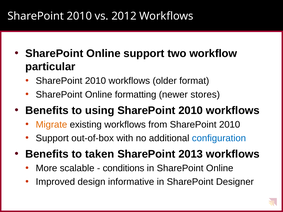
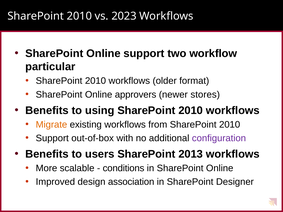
2012: 2012 -> 2023
formatting: formatting -> approvers
configuration colour: blue -> purple
taken: taken -> users
informative: informative -> association
